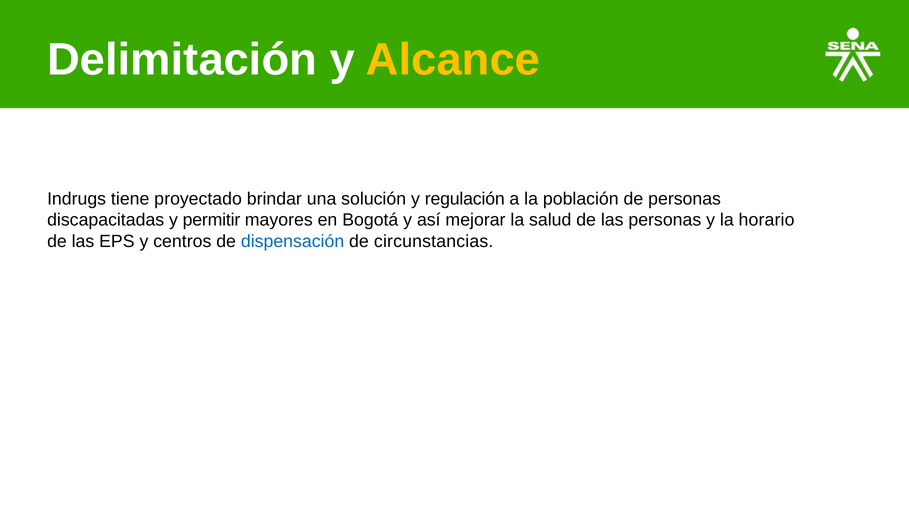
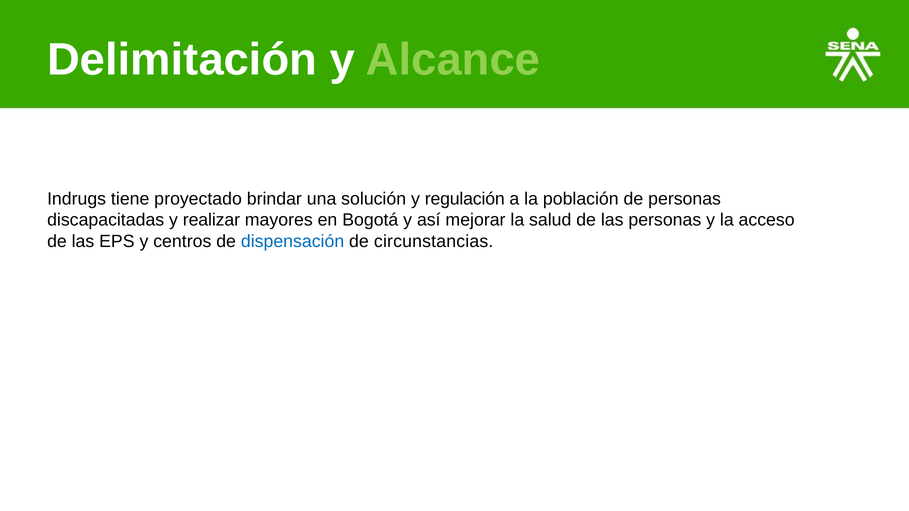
Alcance colour: yellow -> light green
permitir: permitir -> realizar
horario: horario -> acceso
